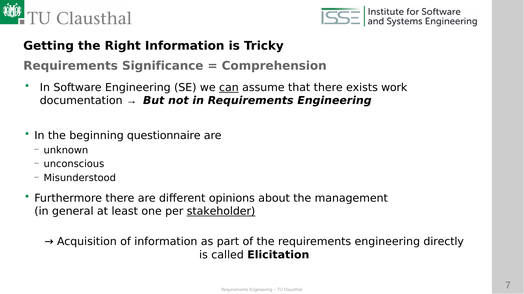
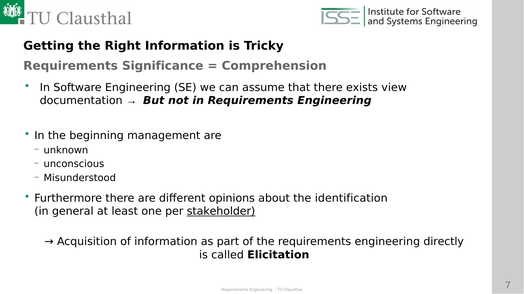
can underline: present -> none
work: work -> view
questionnaire: questionnaire -> management
management: management -> identification
